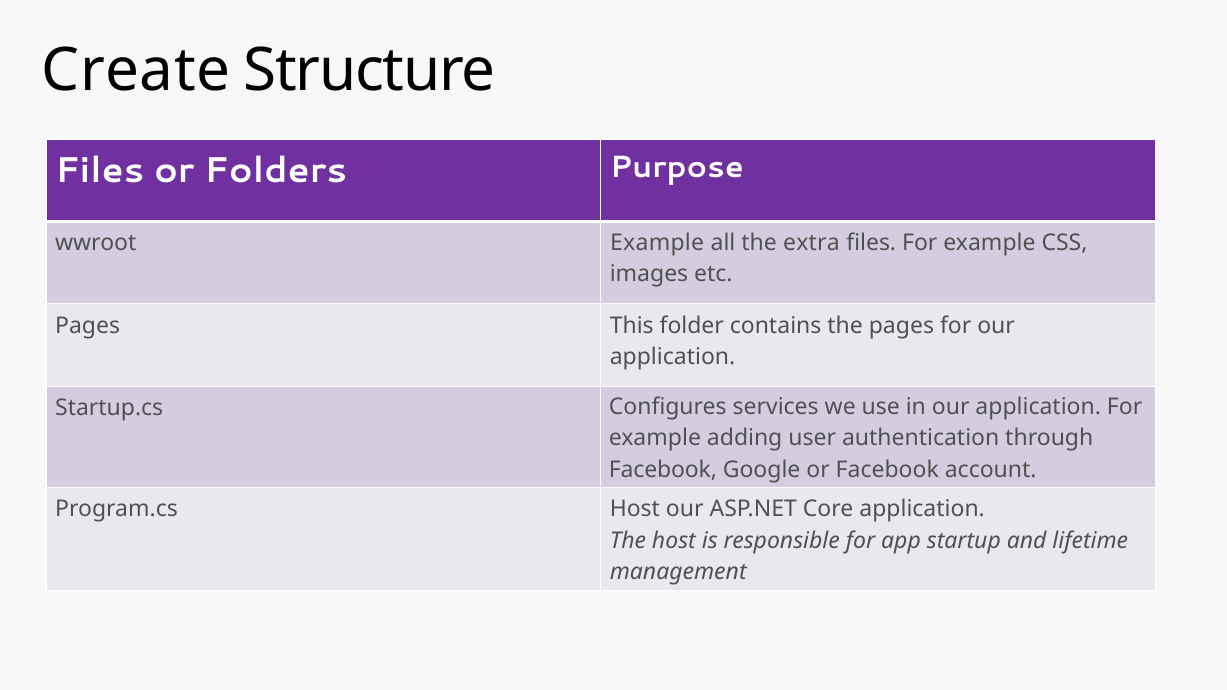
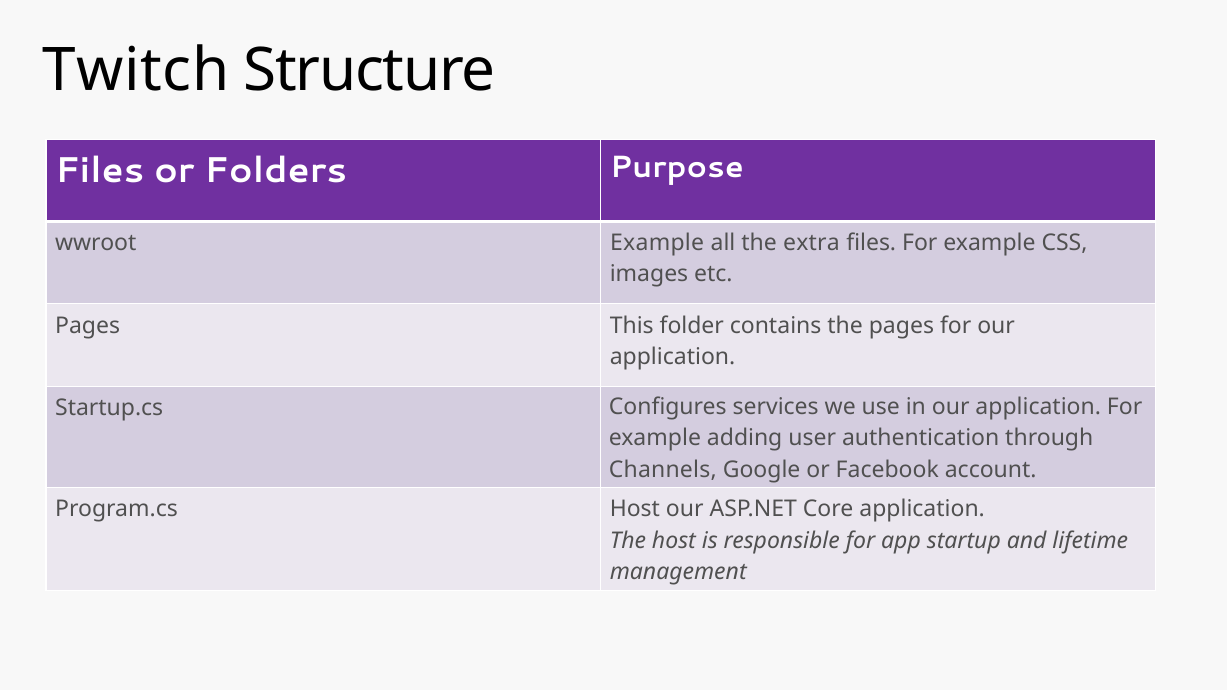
Create: Create -> Twitch
Facebook at (663, 470): Facebook -> Channels
